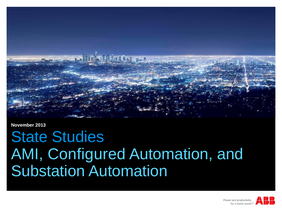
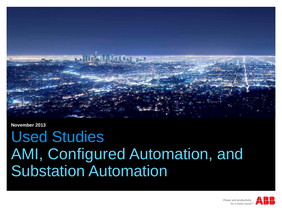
State: State -> Used
